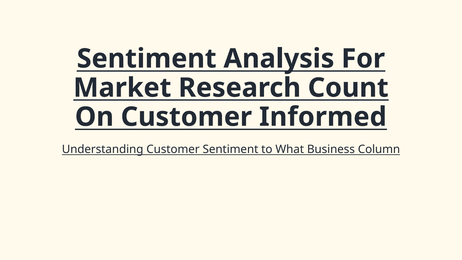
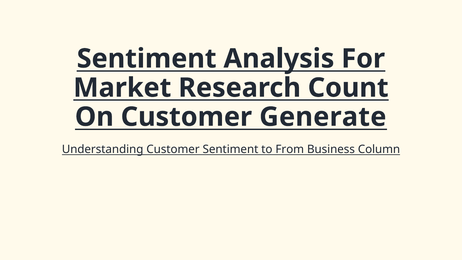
Informed: Informed -> Generate
What: What -> From
